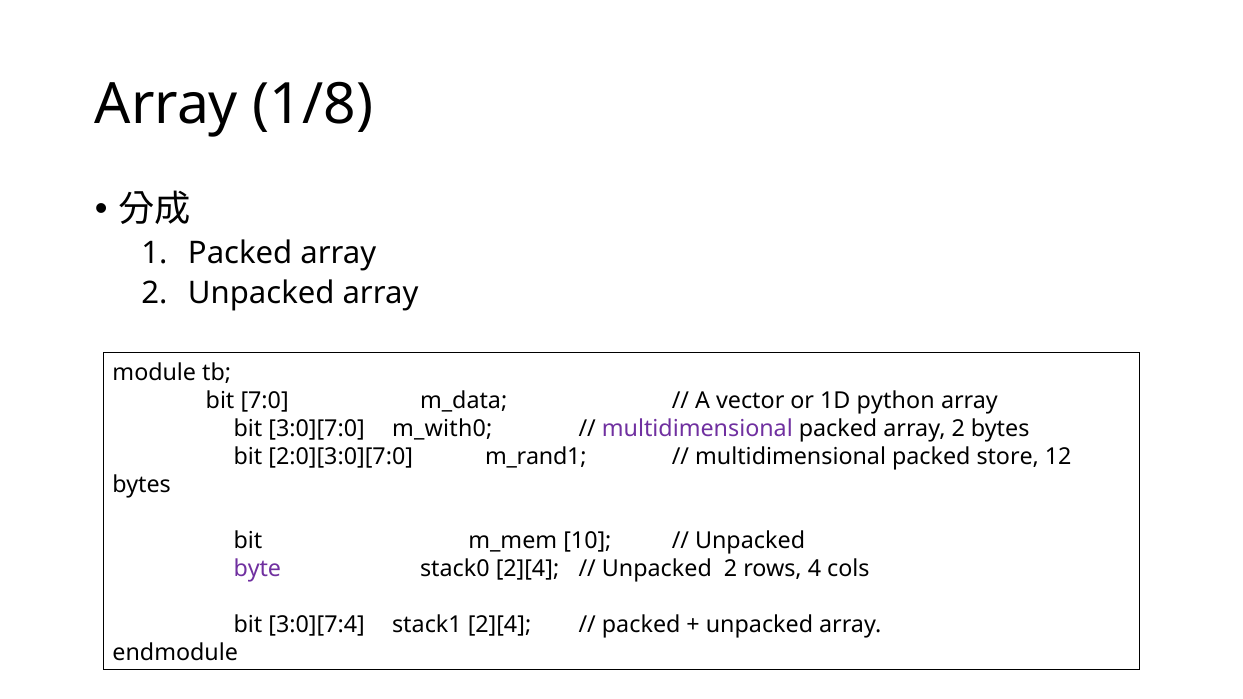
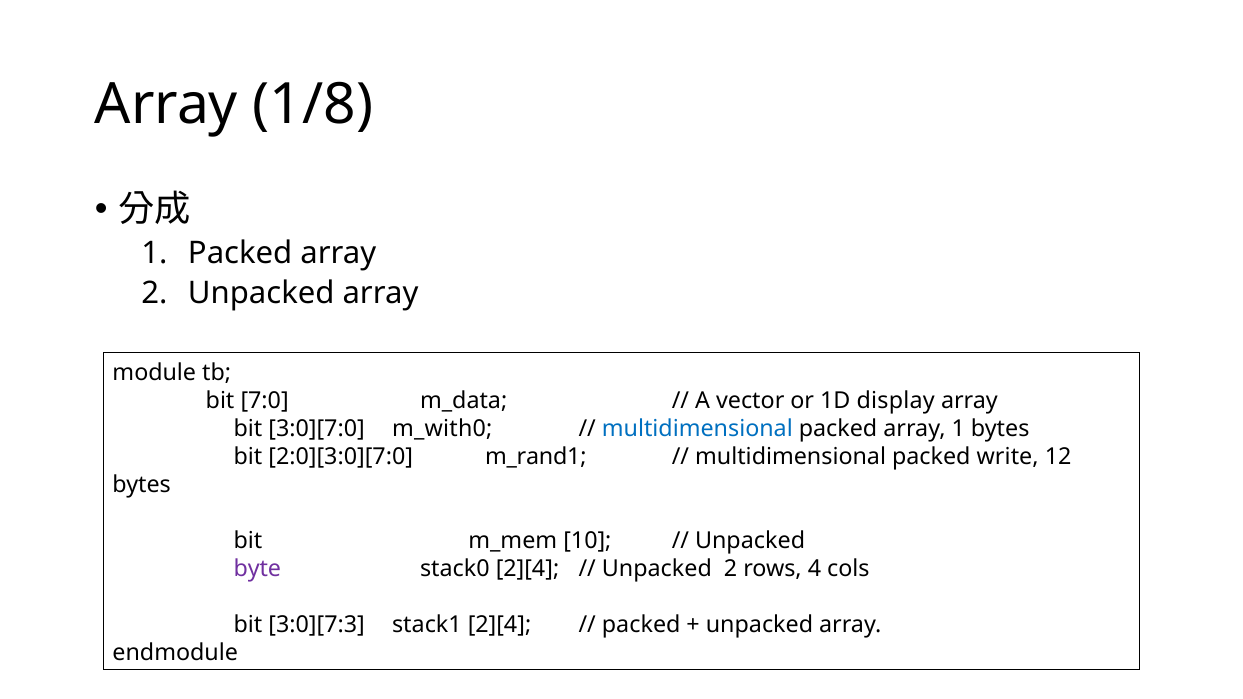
python: python -> display
multidimensional at (697, 429) colour: purple -> blue
2 at (958, 429): 2 -> 1
store: store -> write
3:0][7:4: 3:0][7:4 -> 3:0][7:3
